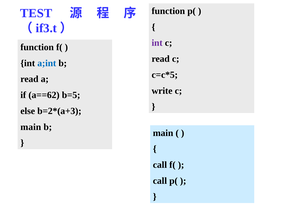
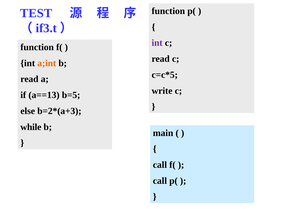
a;int colour: blue -> orange
a==62: a==62 -> a==13
main at (31, 127): main -> while
